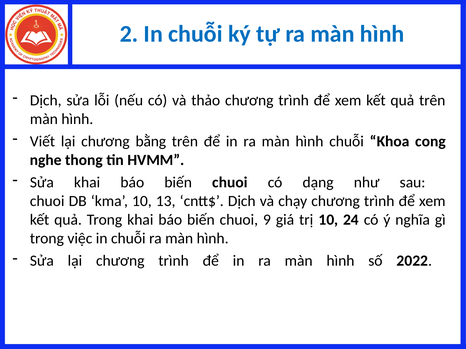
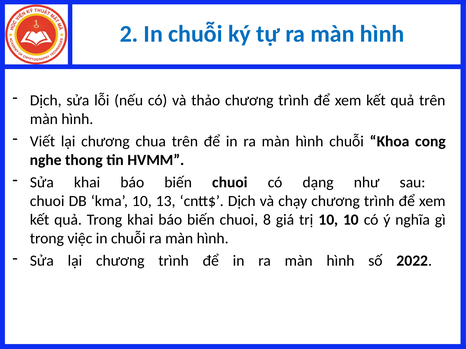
bằng: bằng -> chua
9: 9 -> 8
10 24: 24 -> 10
